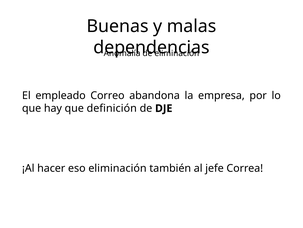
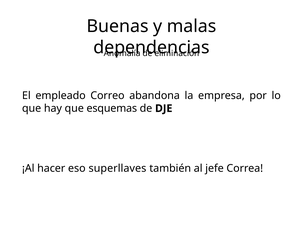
definición: definición -> esquemas
eso eliminación: eliminación -> superllaves
